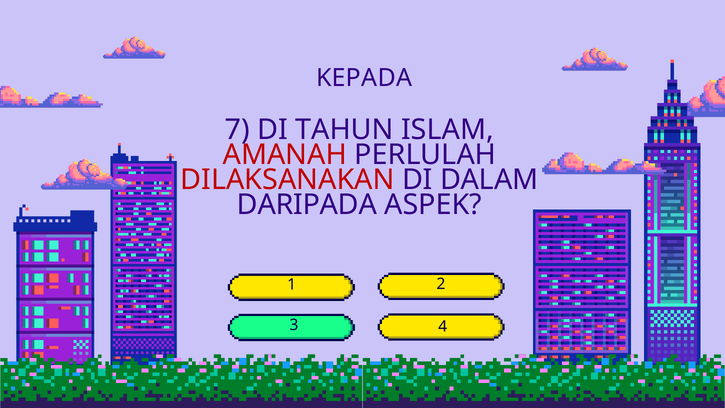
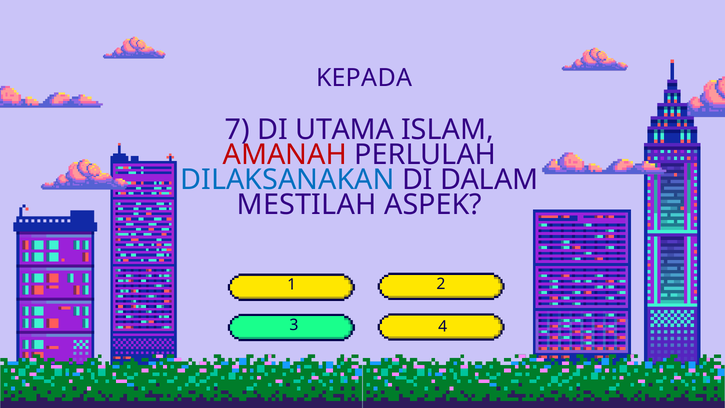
TAHUN: TAHUN -> UTAMA
DILAKSANAKAN colour: red -> blue
DARIPADA: DARIPADA -> MESTILAH
